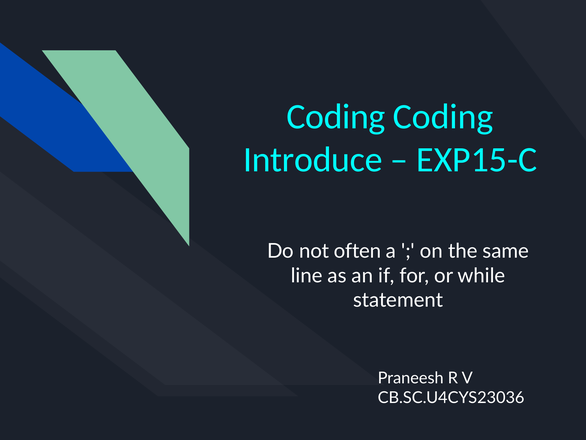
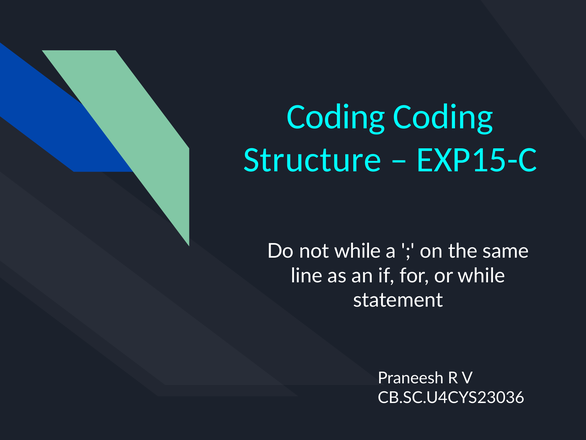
Introduce: Introduce -> Structure
not often: often -> while
